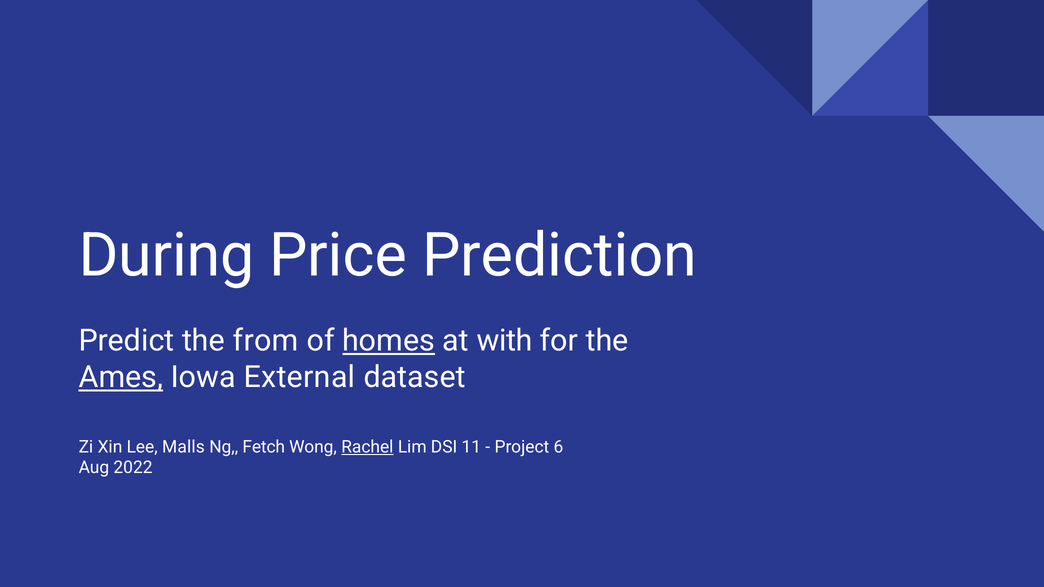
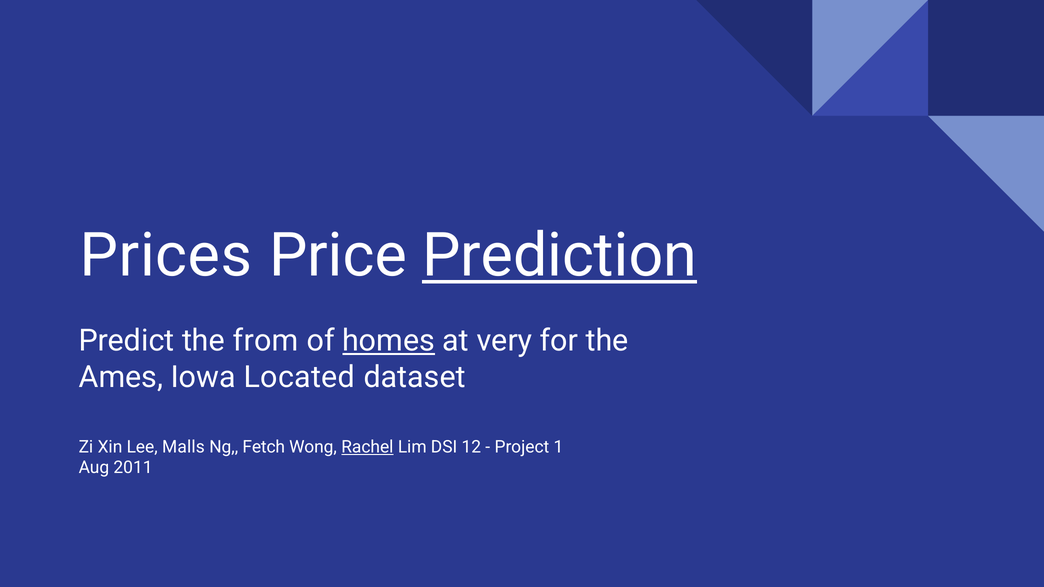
During: During -> Prices
Prediction underline: none -> present
with: with -> very
Ames underline: present -> none
External: External -> Located
11: 11 -> 12
6: 6 -> 1
2022: 2022 -> 2011
